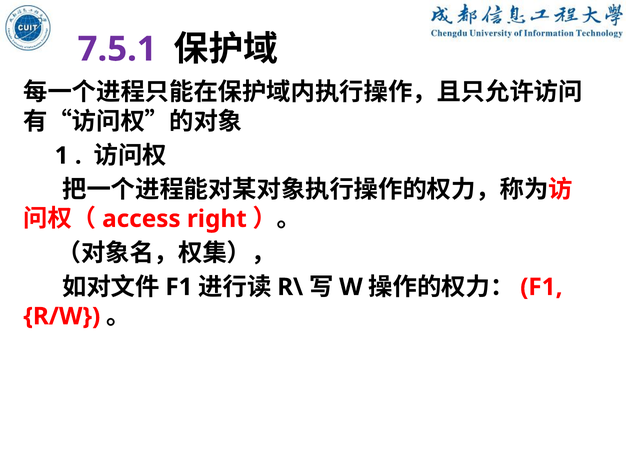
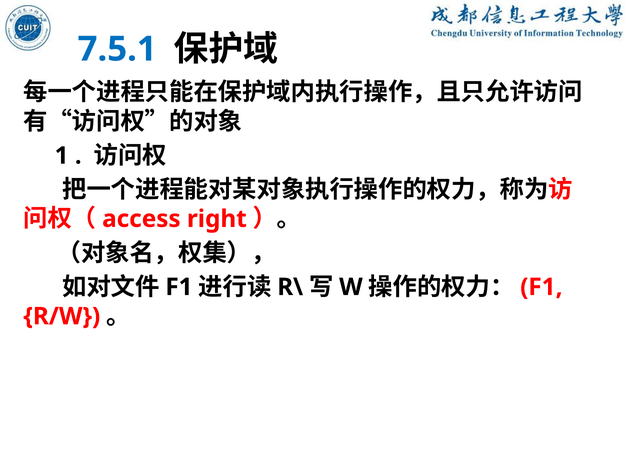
7.5.1 colour: purple -> blue
